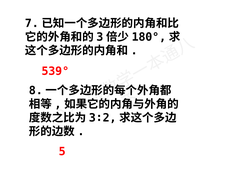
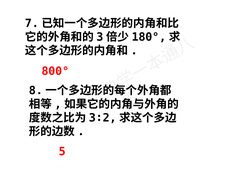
539°: 539° -> 800°
